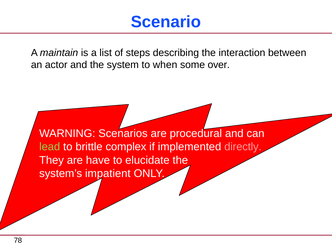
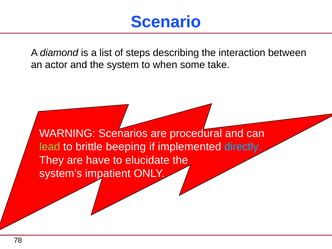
maintain: maintain -> diamond
over: over -> take
complex: complex -> beeping
directly colour: pink -> light blue
